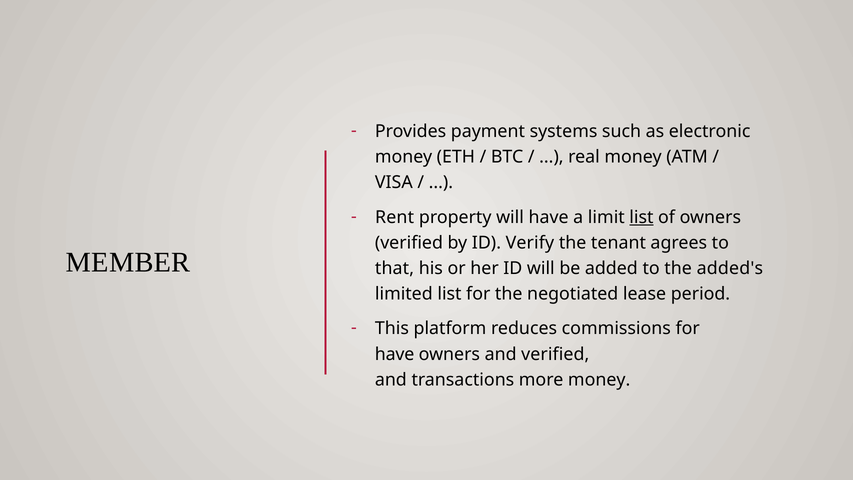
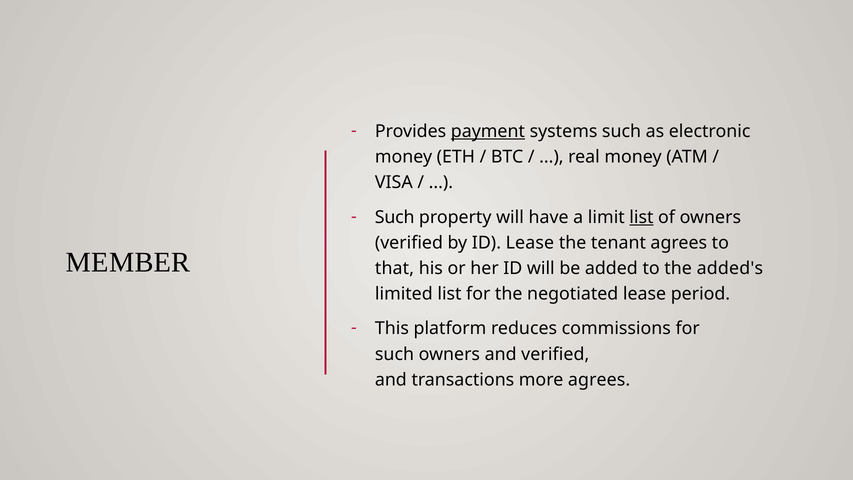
payment underline: none -> present
Rent at (395, 217): Rent -> Such
ID Verify: Verify -> Lease
have at (395, 354): have -> such
more money: money -> agrees
